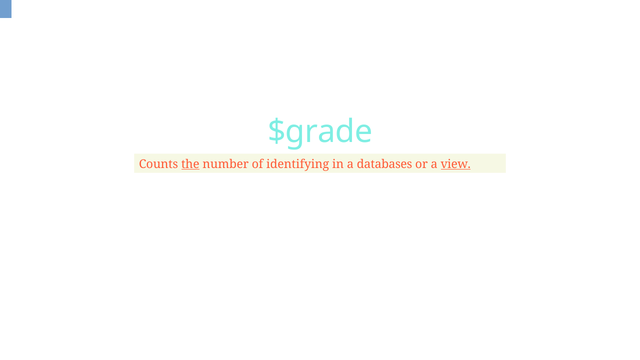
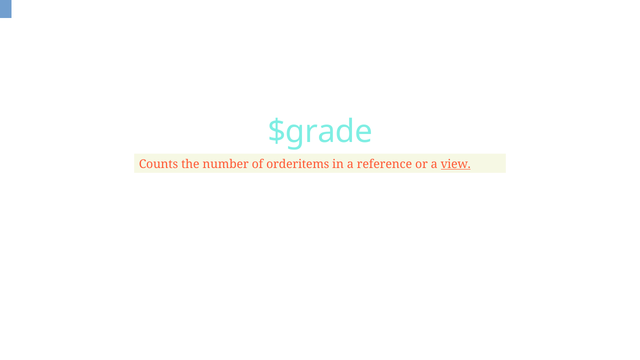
the underline: present -> none
identifying: identifying -> orderitems
databases: databases -> reference
